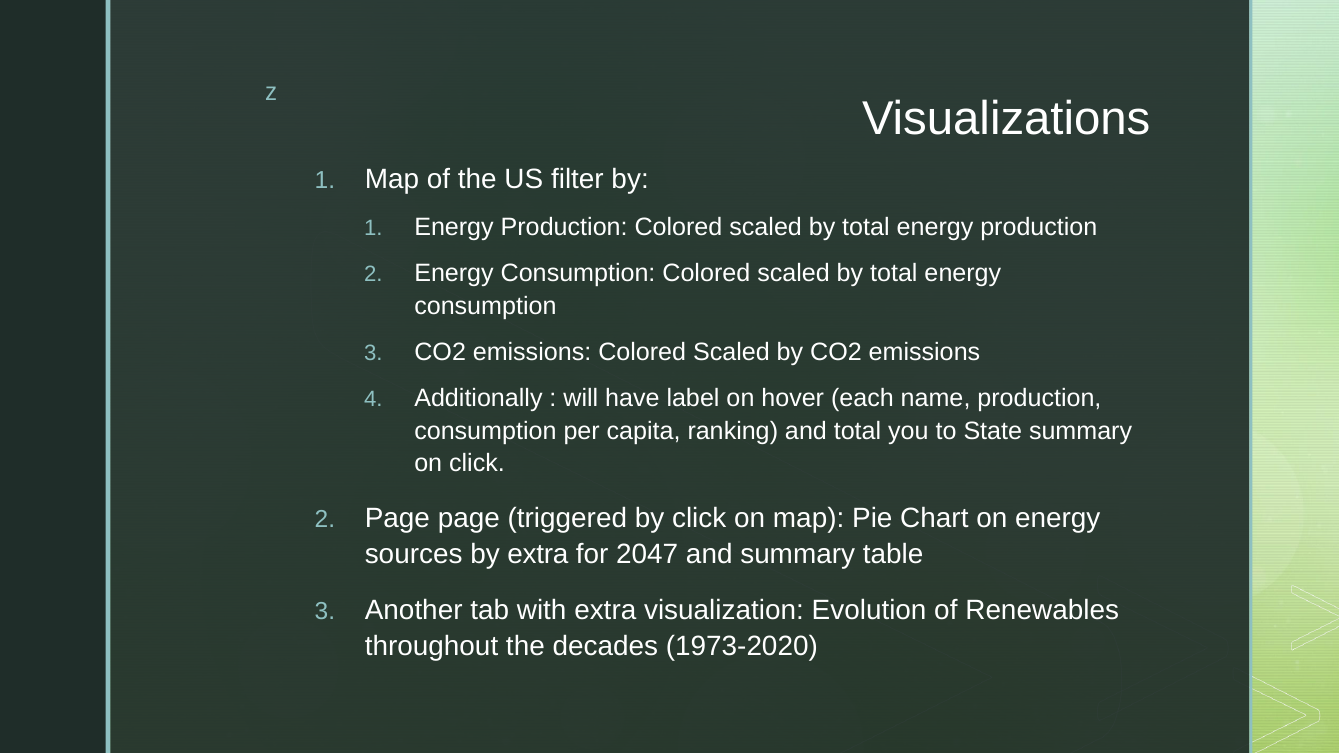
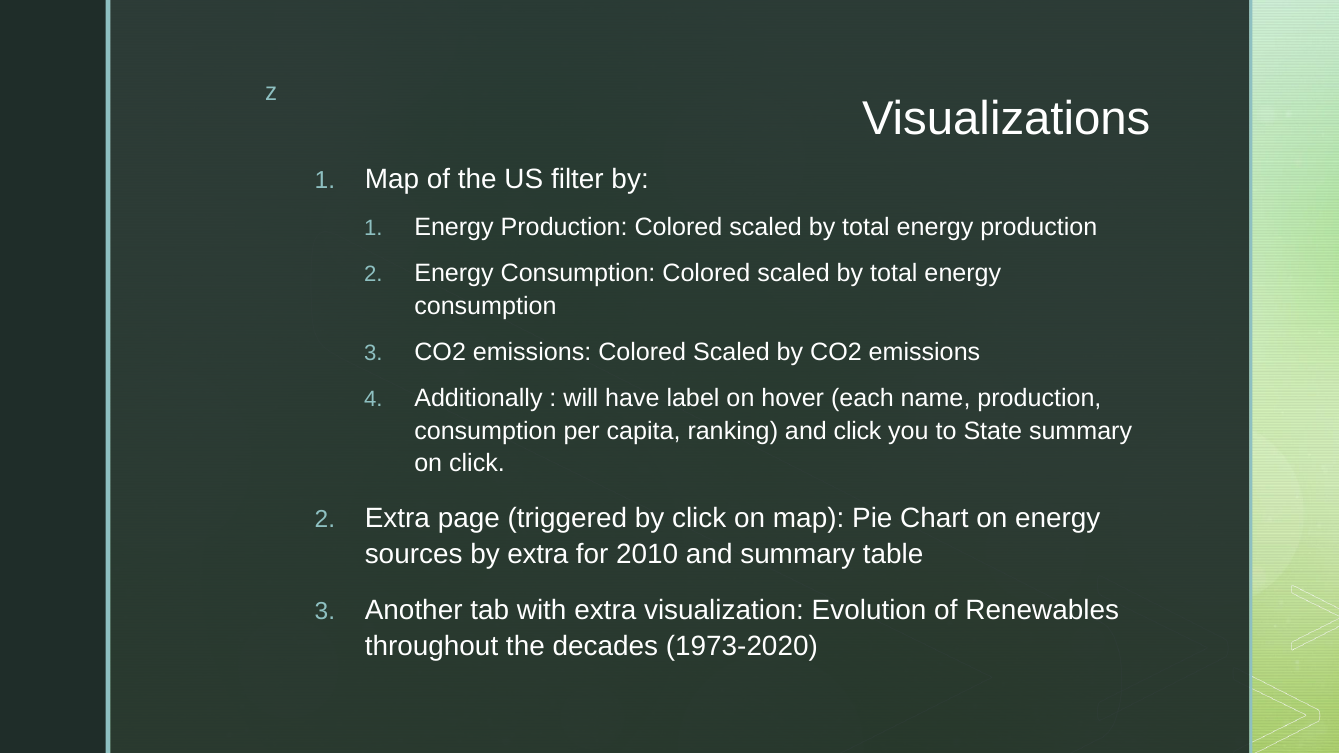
and total: total -> click
Page at (397, 518): Page -> Extra
2047: 2047 -> 2010
